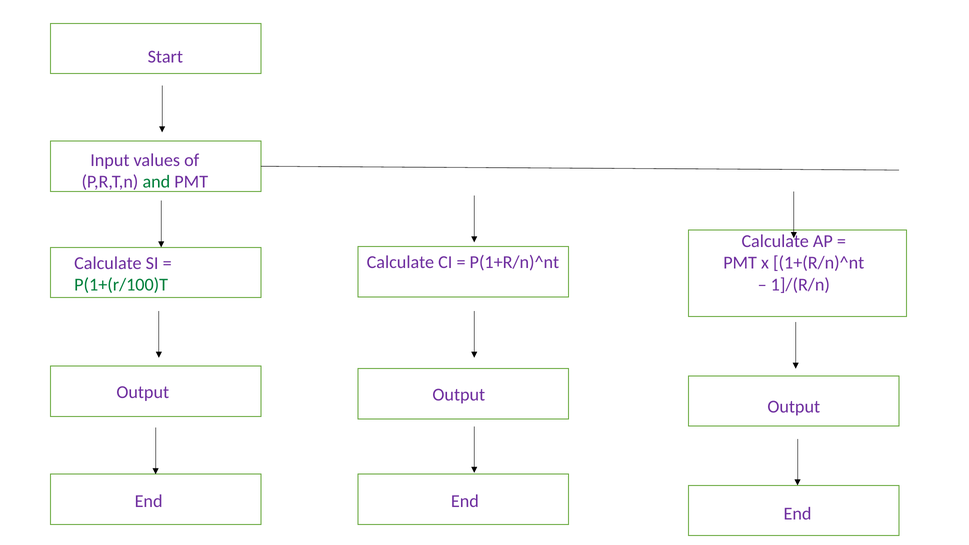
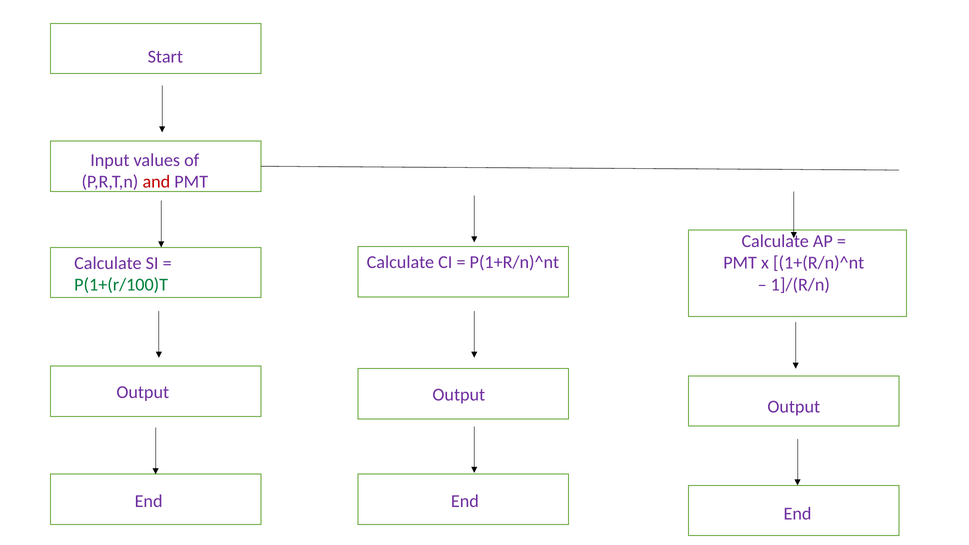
and colour: green -> red
